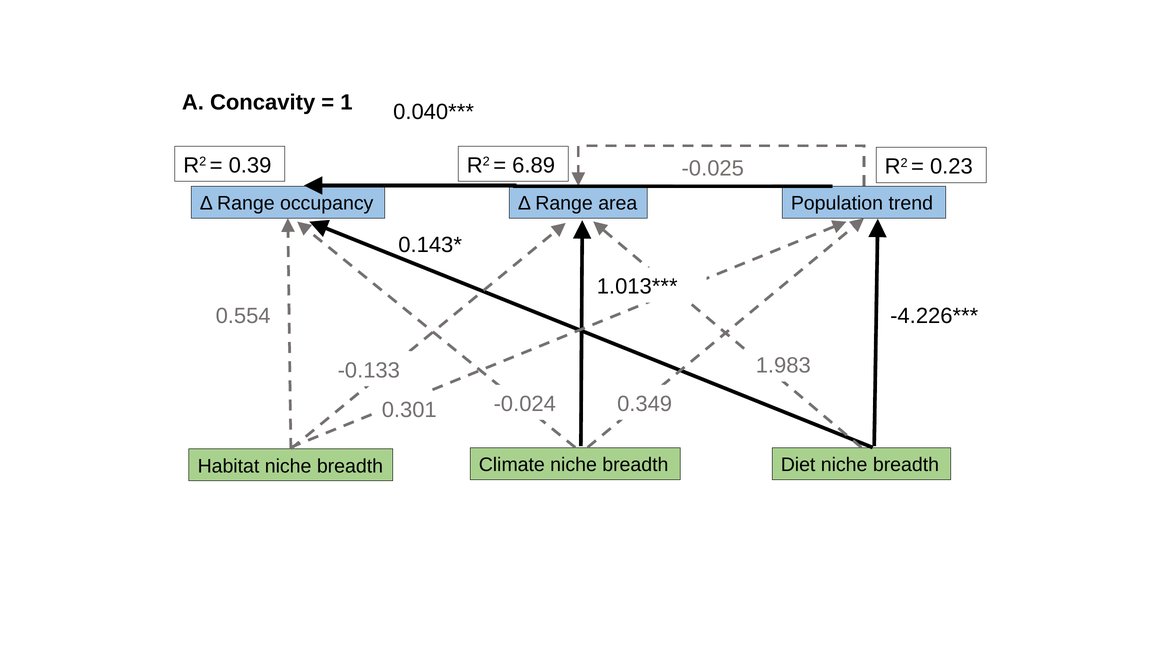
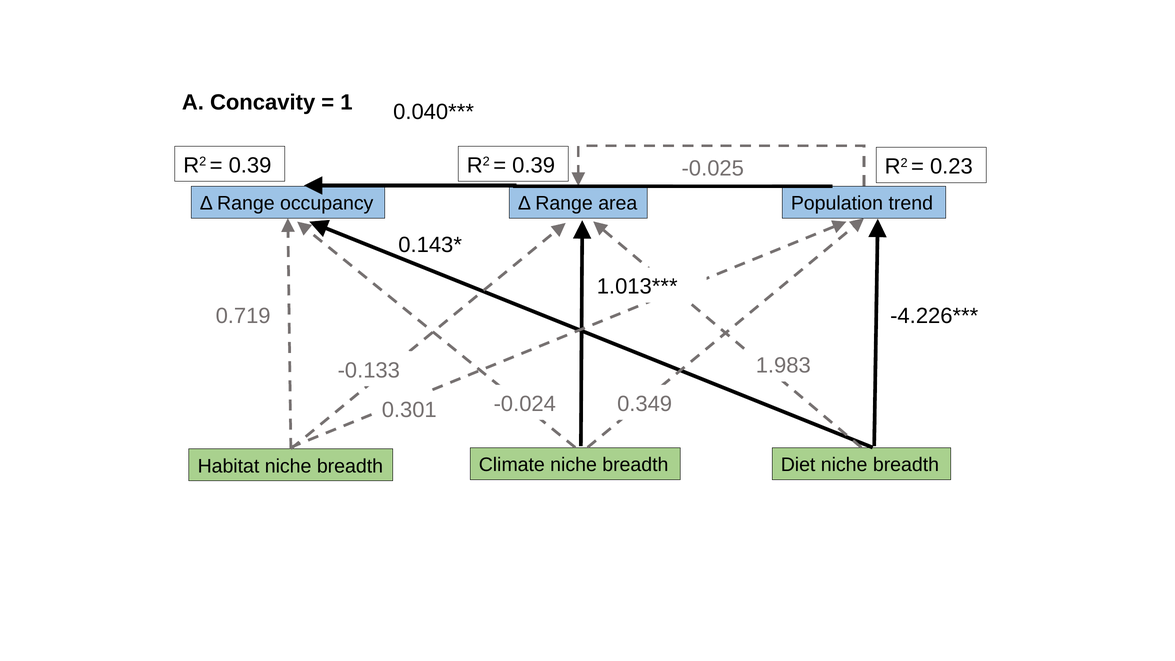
6.89 at (534, 165): 6.89 -> 0.39
0.554: 0.554 -> 0.719
